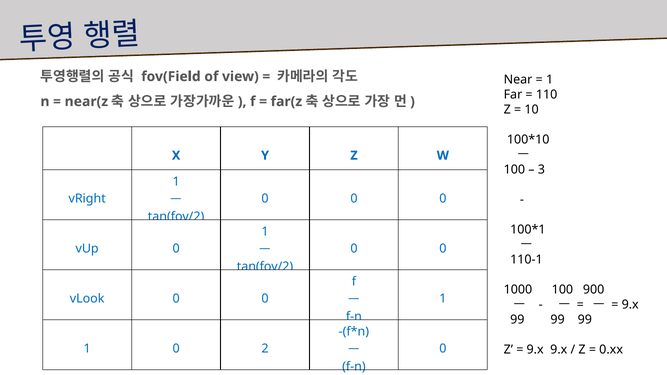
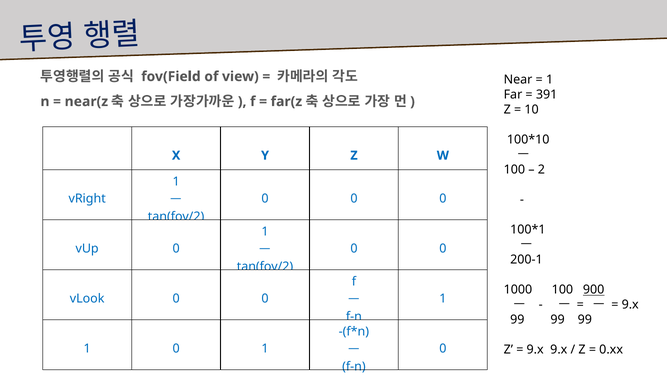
110: 110 -> 391
3: 3 -> 2
110-1: 110-1 -> 200-1
900 underline: none -> present
1 0 2: 2 -> 1
